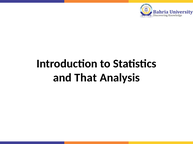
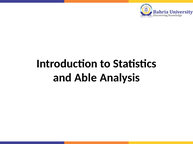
That: That -> Able
